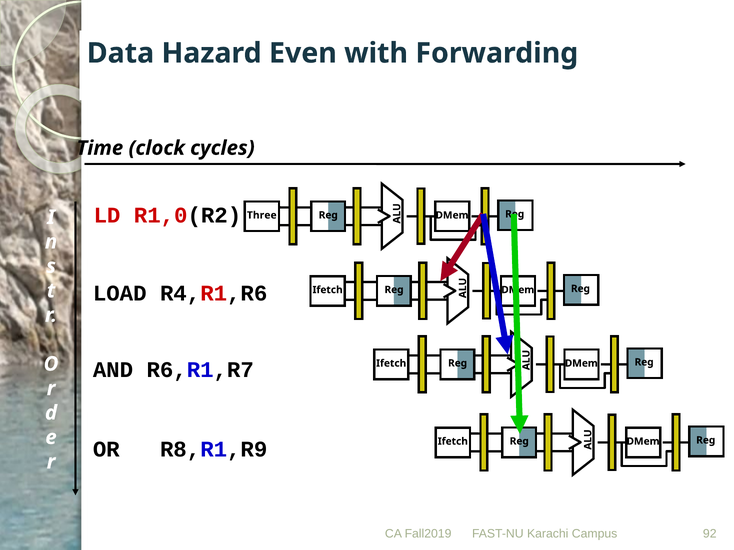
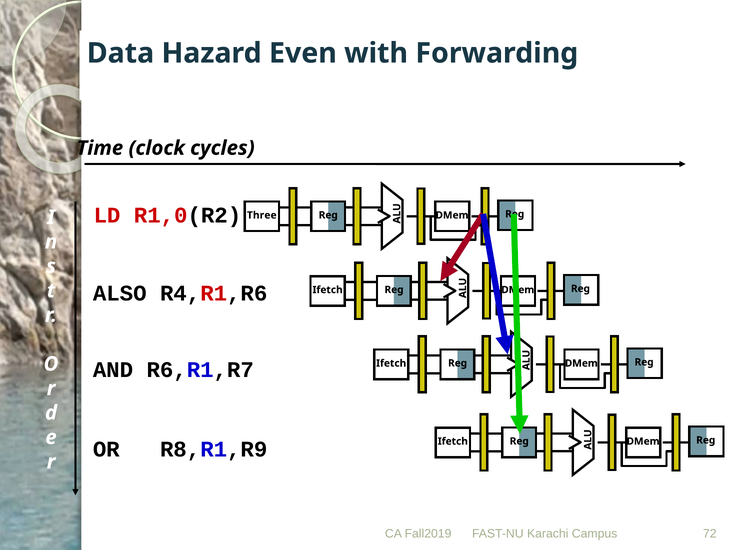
LOAD: LOAD -> ALSO
92: 92 -> 72
